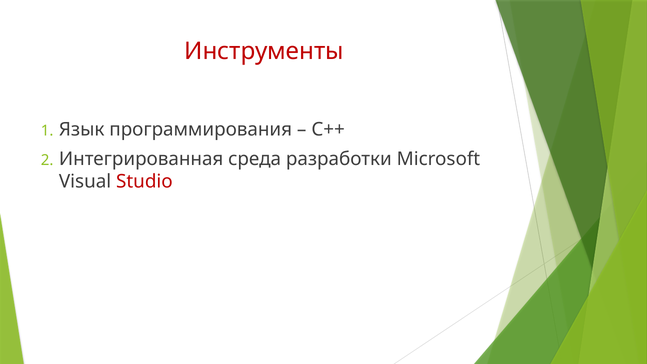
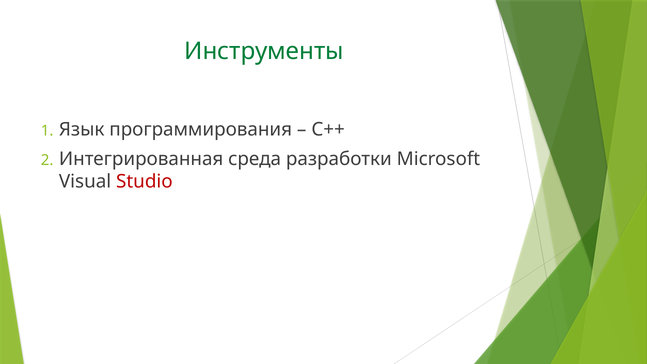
Инструменты colour: red -> green
